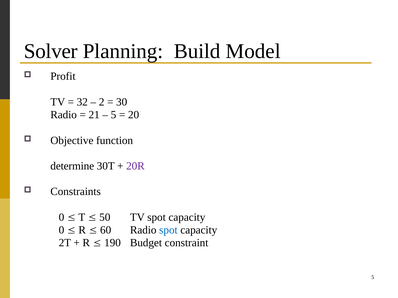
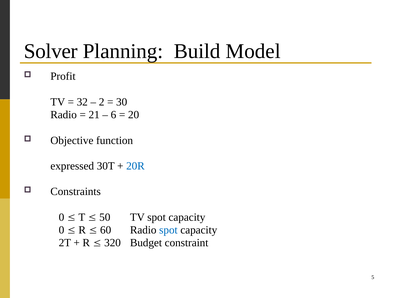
5 at (113, 115): 5 -> 6
determine: determine -> expressed
20R colour: purple -> blue
190: 190 -> 320
